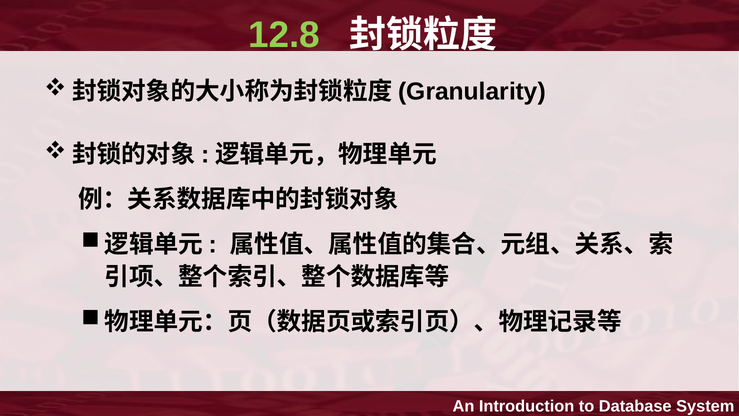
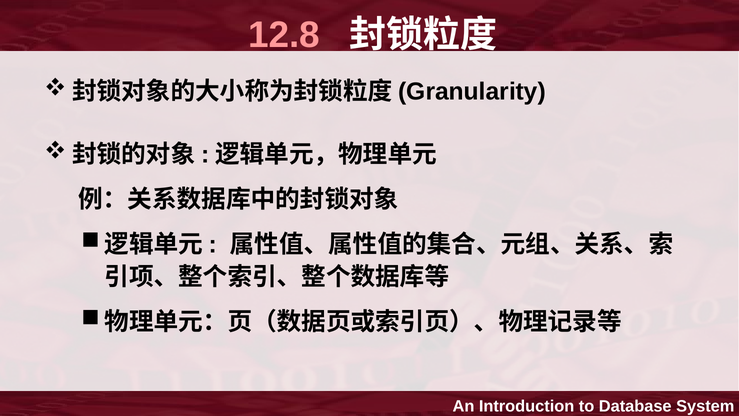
12.8 colour: light green -> pink
